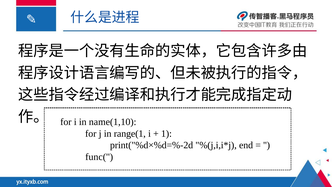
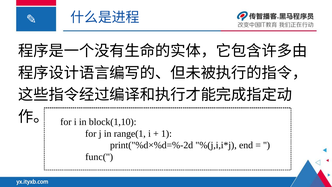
name(1,10: name(1,10 -> block(1,10
